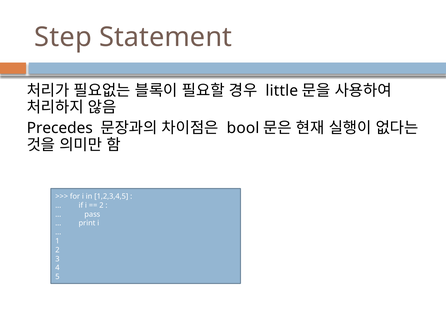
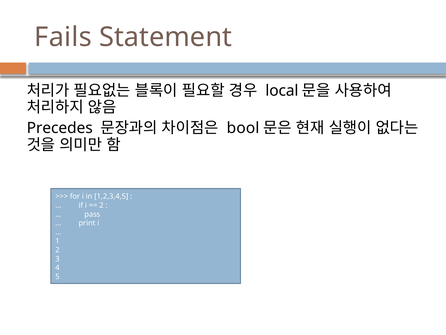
Step: Step -> Fails
little: little -> local
